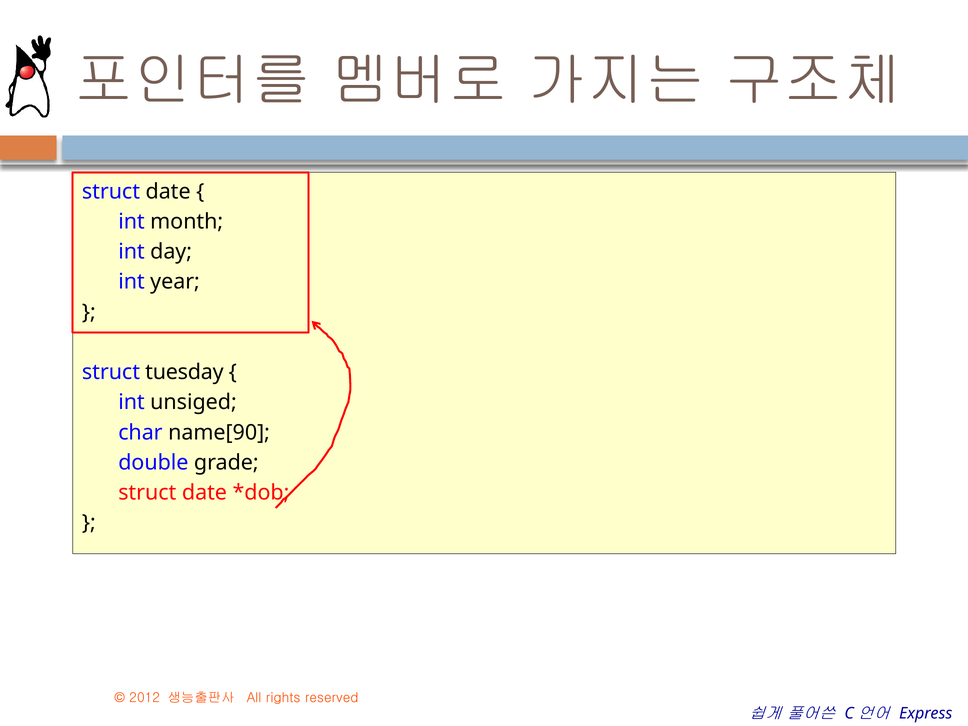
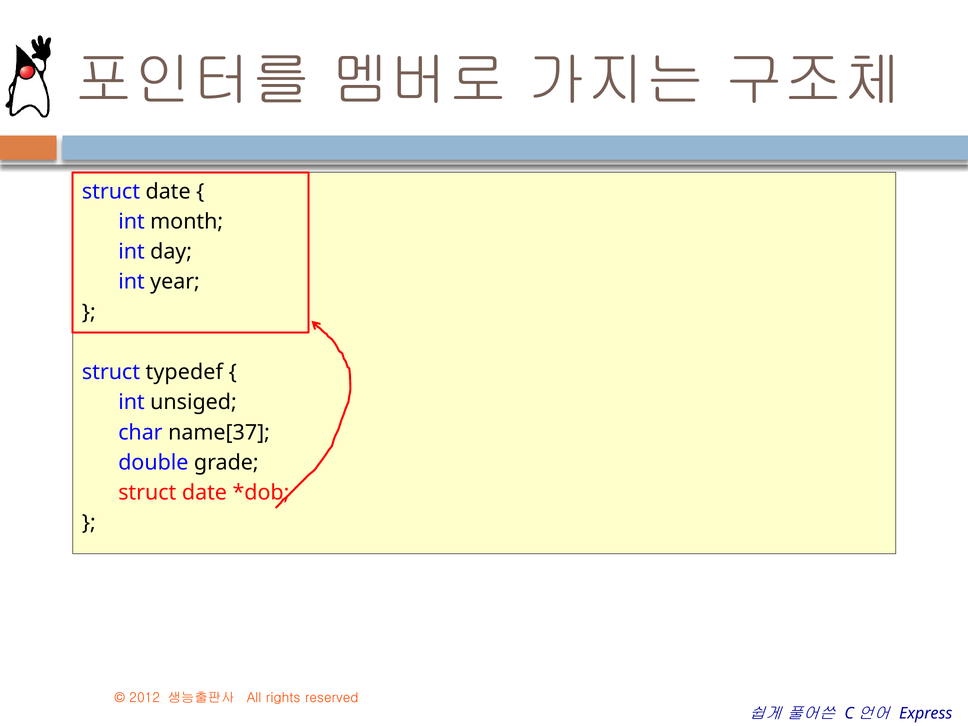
tuesday: tuesday -> typedef
name[90: name[90 -> name[37
